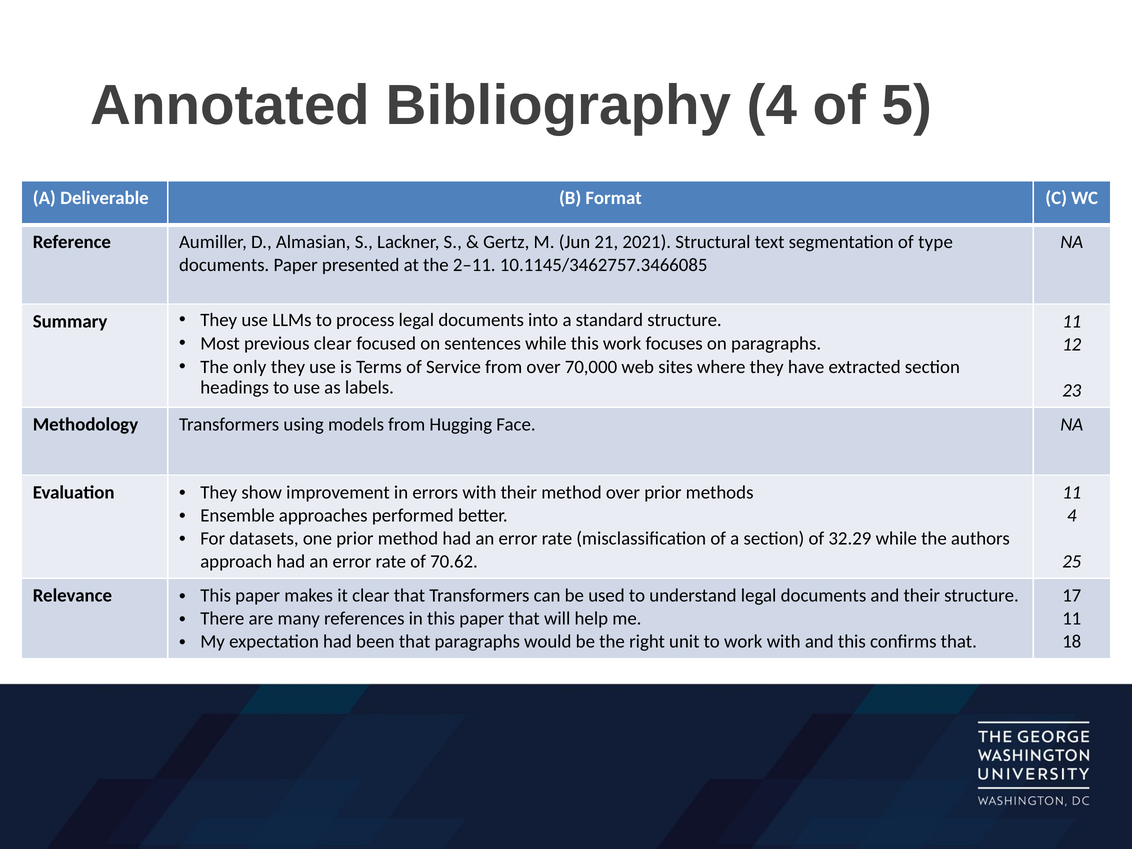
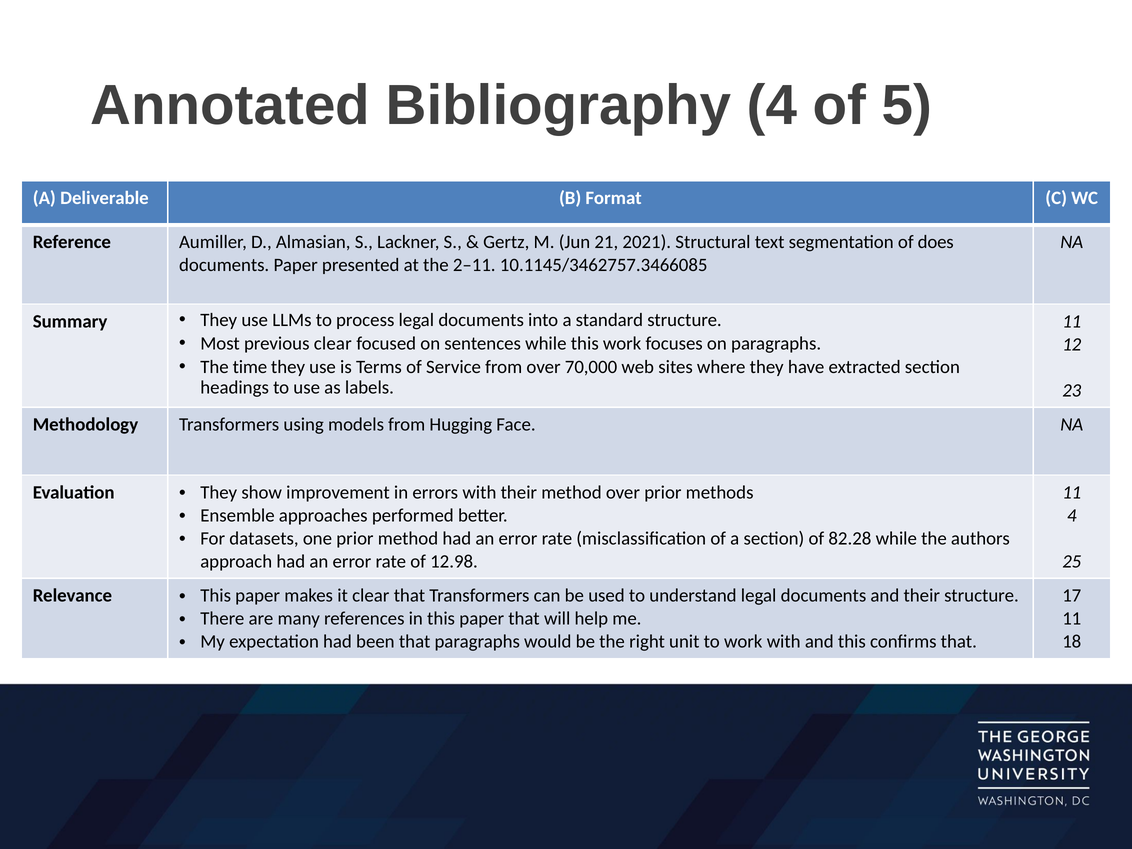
type: type -> does
only: only -> time
32.29: 32.29 -> 82.28
70.62: 70.62 -> 12.98
